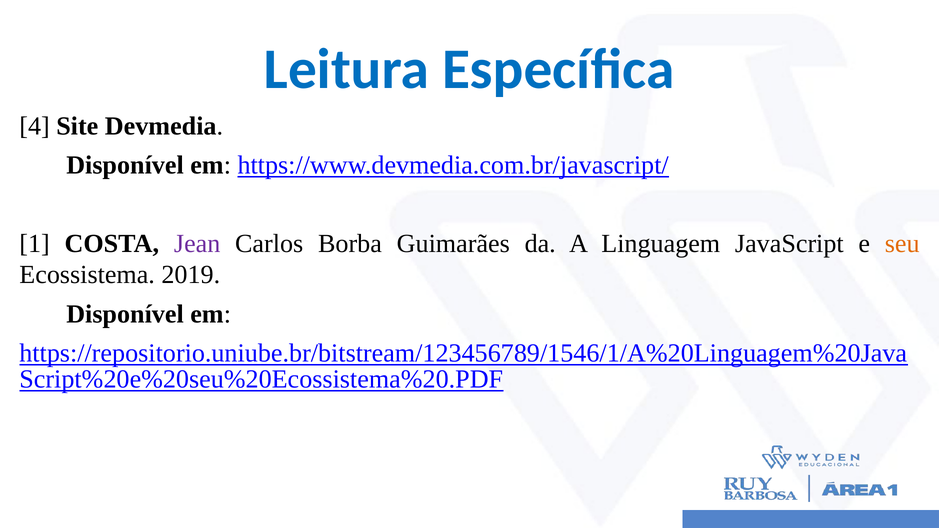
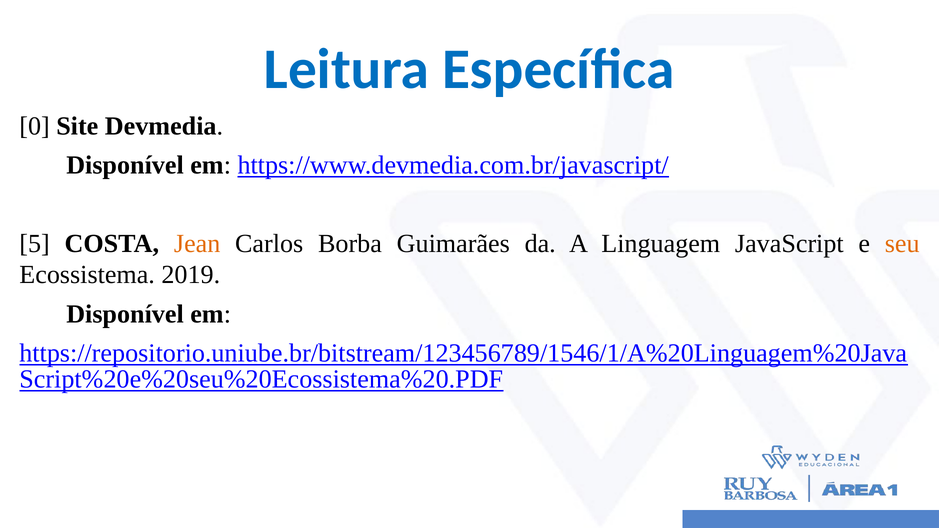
4: 4 -> 0
1: 1 -> 5
Jean colour: purple -> orange
